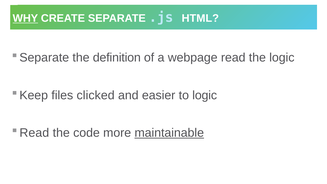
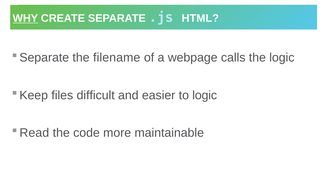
definition: definition -> filename
webpage read: read -> calls
clicked: clicked -> difficult
maintainable underline: present -> none
